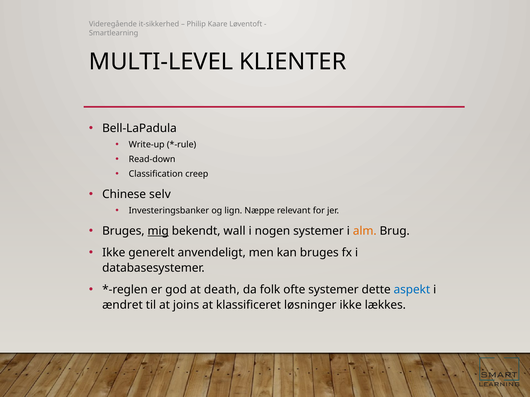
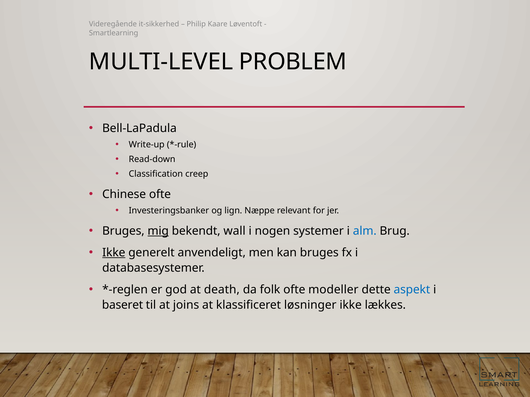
KLIENTER: KLIENTER -> PROBLEM
Chinese selv: selv -> ofte
alm colour: orange -> blue
Ikke at (114, 253) underline: none -> present
ofte systemer: systemer -> modeller
ændret: ændret -> baseret
